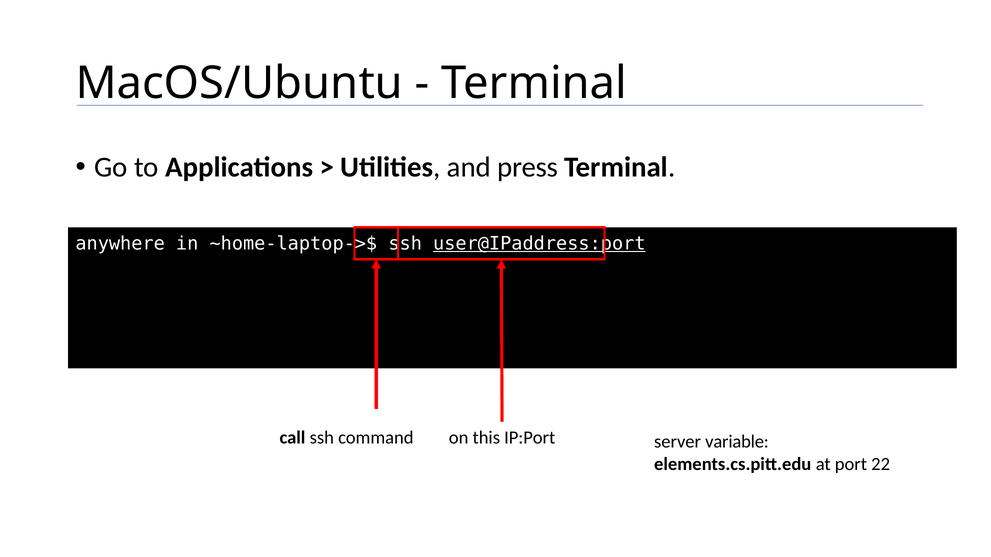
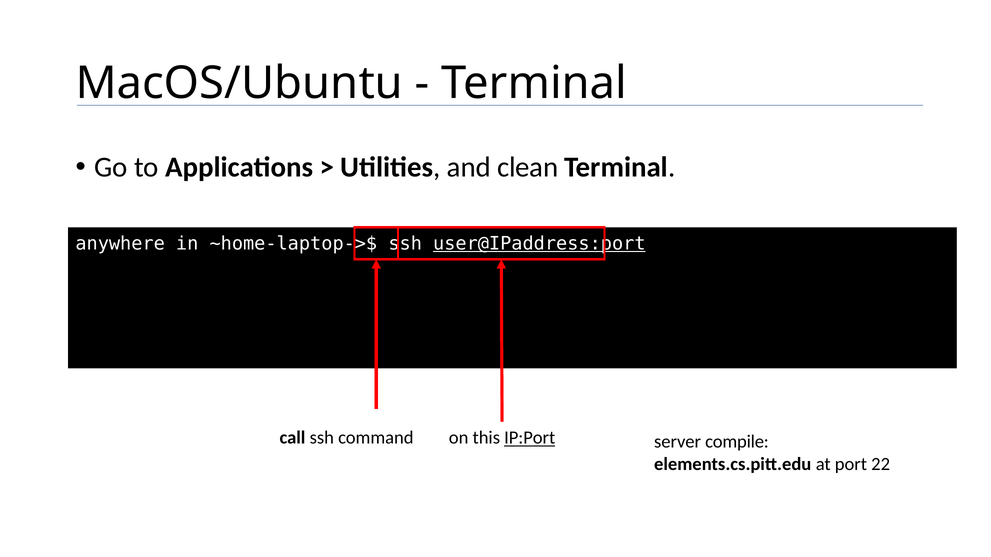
press: press -> clean
IP:Port underline: none -> present
variable: variable -> compile
